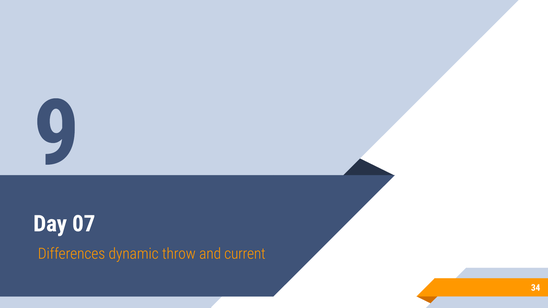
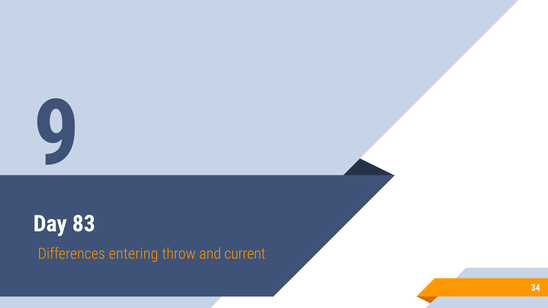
07: 07 -> 83
dynamic: dynamic -> entering
